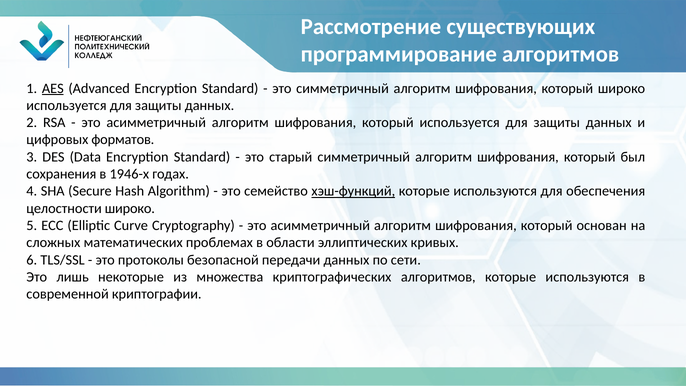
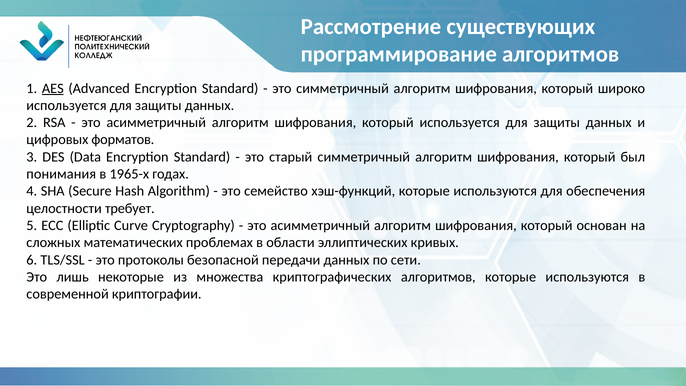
сохранения: сохранения -> понимания
1946-х: 1946-х -> 1965-х
хэш-функций underline: present -> none
целостности широко: широко -> требует
